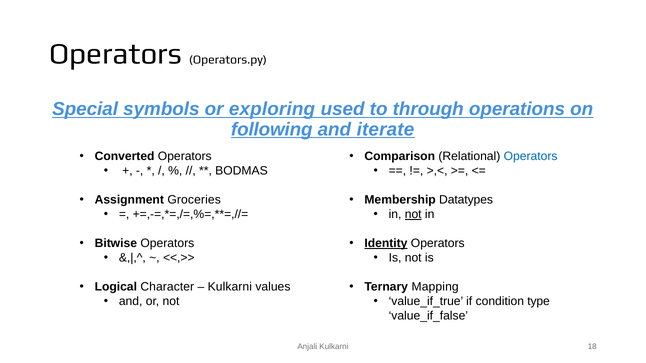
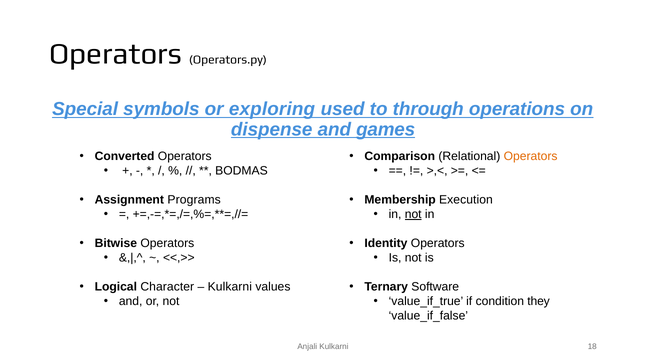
following: following -> dispense
iterate: iterate -> games
Operators at (531, 156) colour: blue -> orange
Groceries: Groceries -> Programs
Datatypes: Datatypes -> Execution
Identity underline: present -> none
Mapping: Mapping -> Software
type: type -> they
